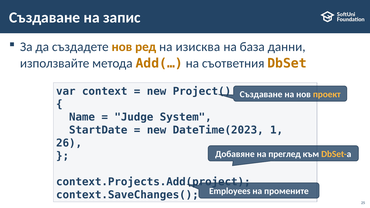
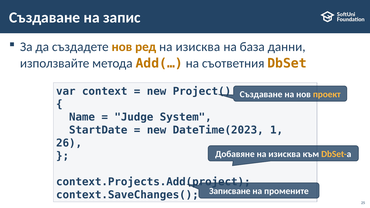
Добавяне на преглед: преглед -> изисква
Employees: Employees -> Записване
